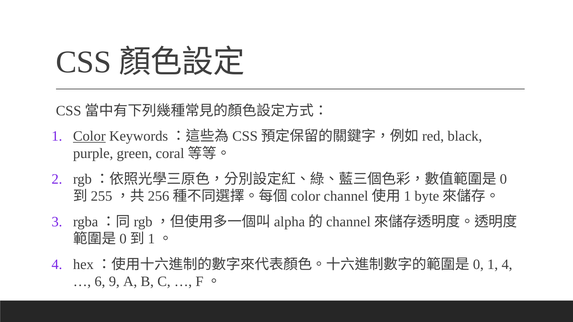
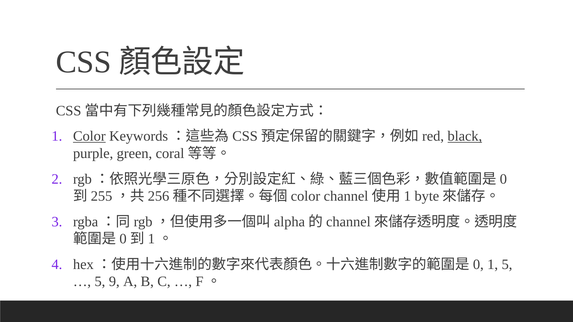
black underline: none -> present
1 4: 4 -> 5
6 at (100, 282): 6 -> 5
